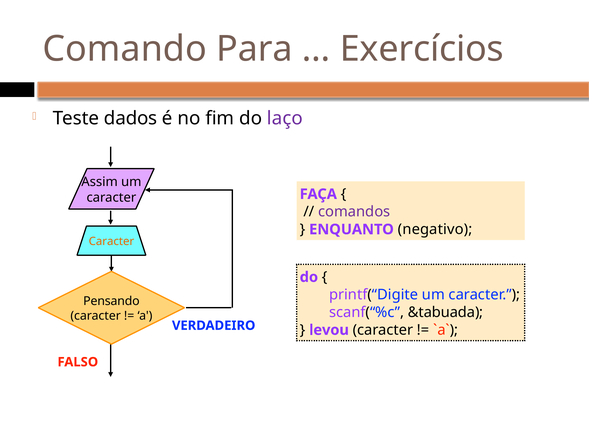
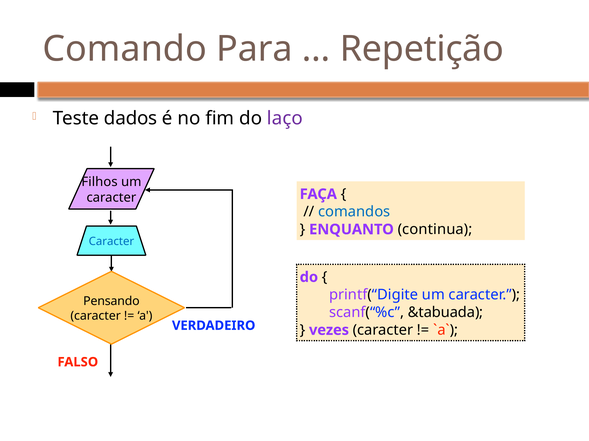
Exercícios: Exercícios -> Repetição
Assim: Assim -> Filhos
comandos colour: purple -> blue
negativo: negativo -> continua
Caracter at (111, 242) colour: orange -> blue
levou: levou -> vezes
